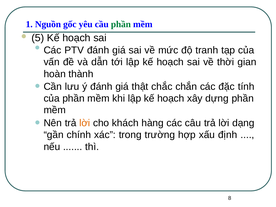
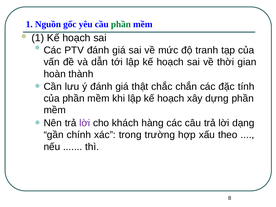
5 at (38, 38): 5 -> 1
lời at (85, 123) colour: orange -> purple
định: định -> theo
